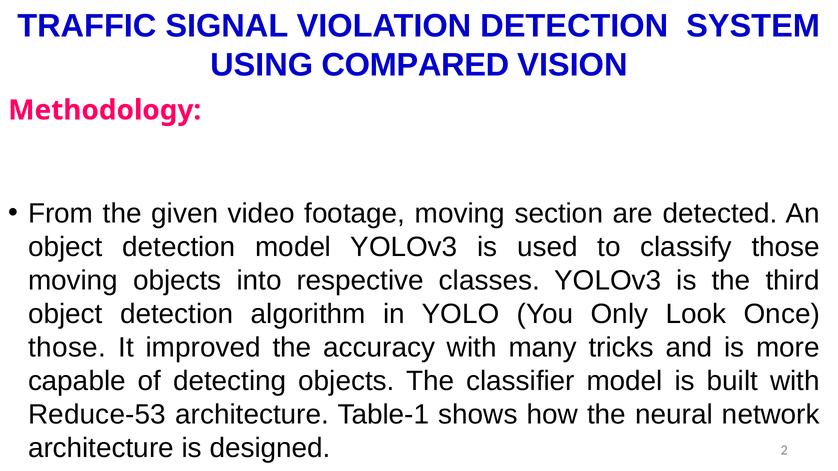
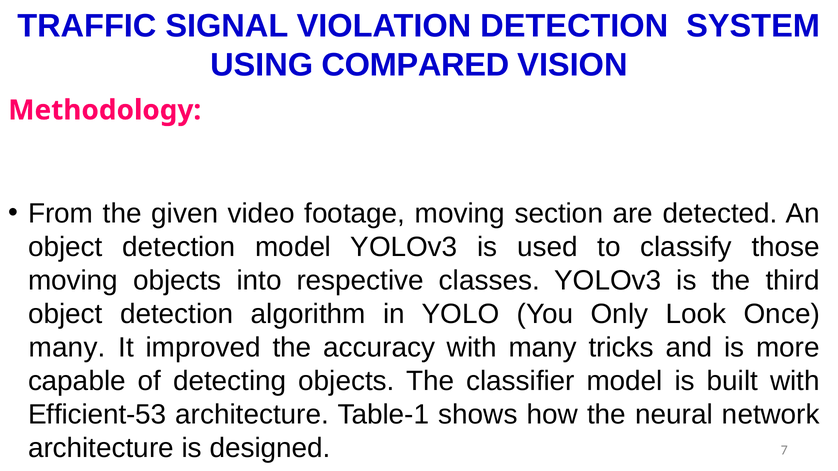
those at (67, 348): those -> many
Reduce-53: Reduce-53 -> Efficient-53
2: 2 -> 7
